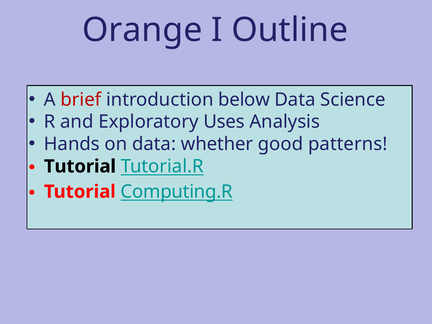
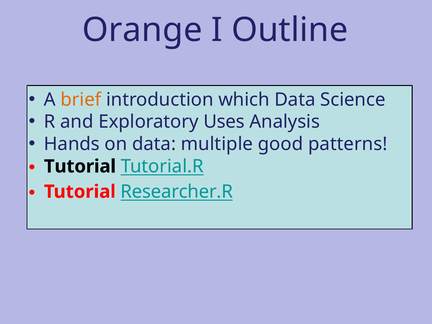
brief colour: red -> orange
below: below -> which
whether: whether -> multiple
Computing.R: Computing.R -> Researcher.R
